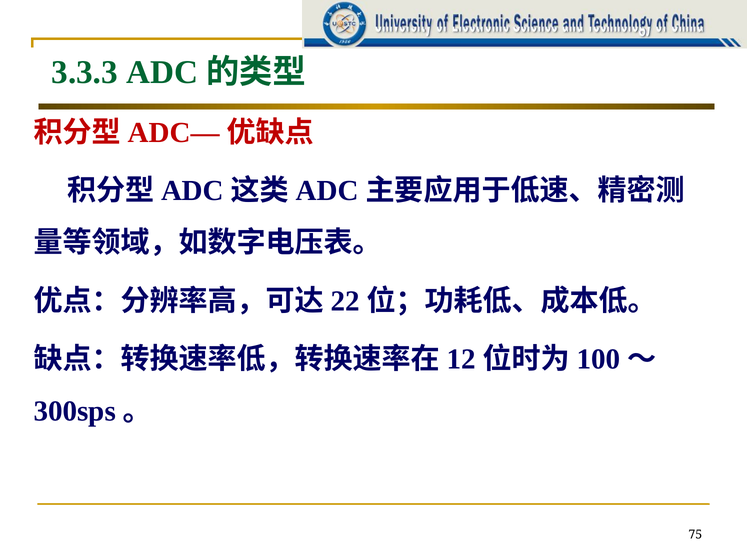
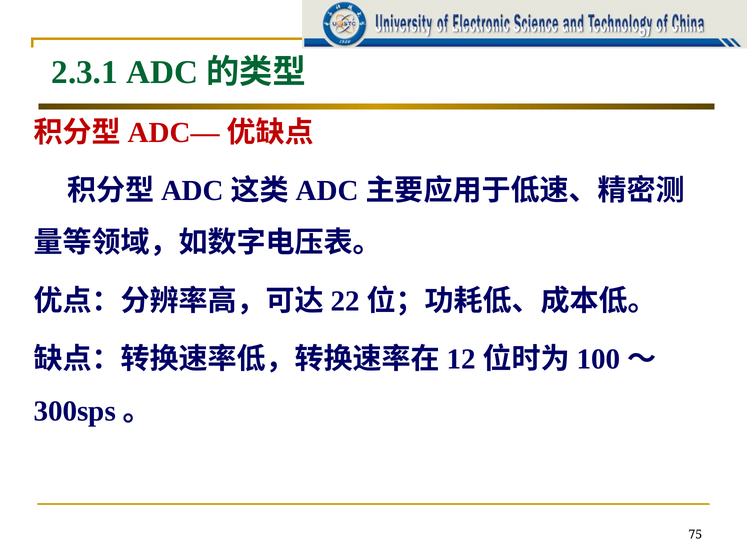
3.3.3: 3.3.3 -> 2.3.1
